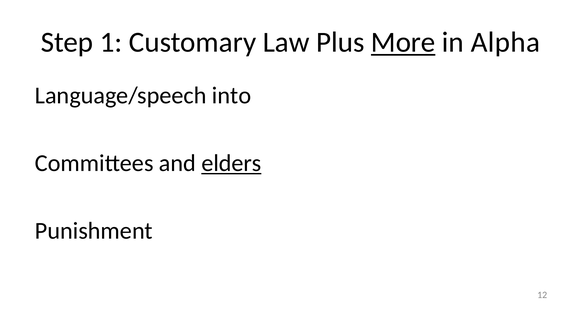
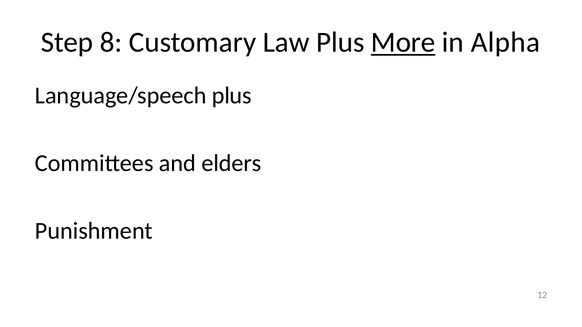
1: 1 -> 8
Language/speech into: into -> plus
elders underline: present -> none
